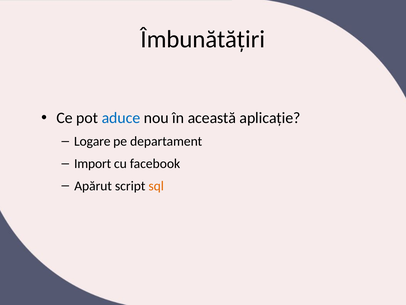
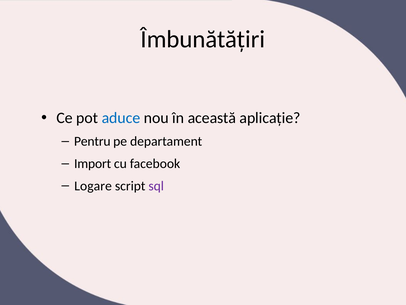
Logare: Logare -> Pentru
Apărut: Apărut -> Logare
sql colour: orange -> purple
